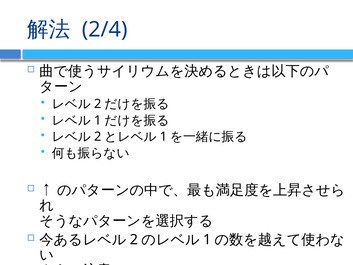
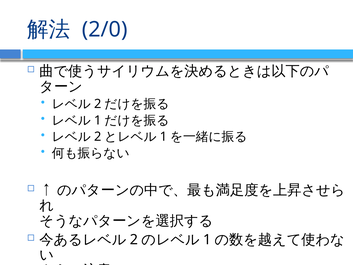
2/4: 2/4 -> 2/0
